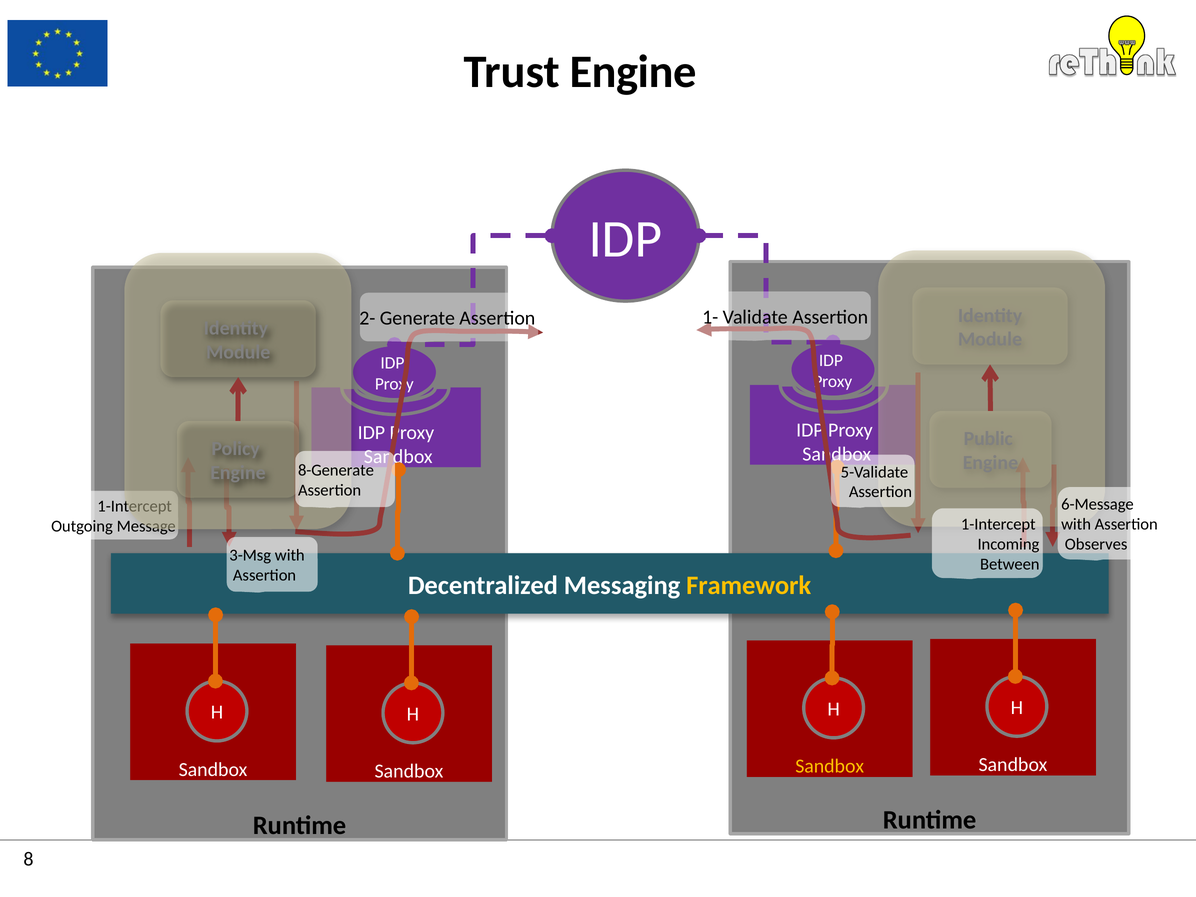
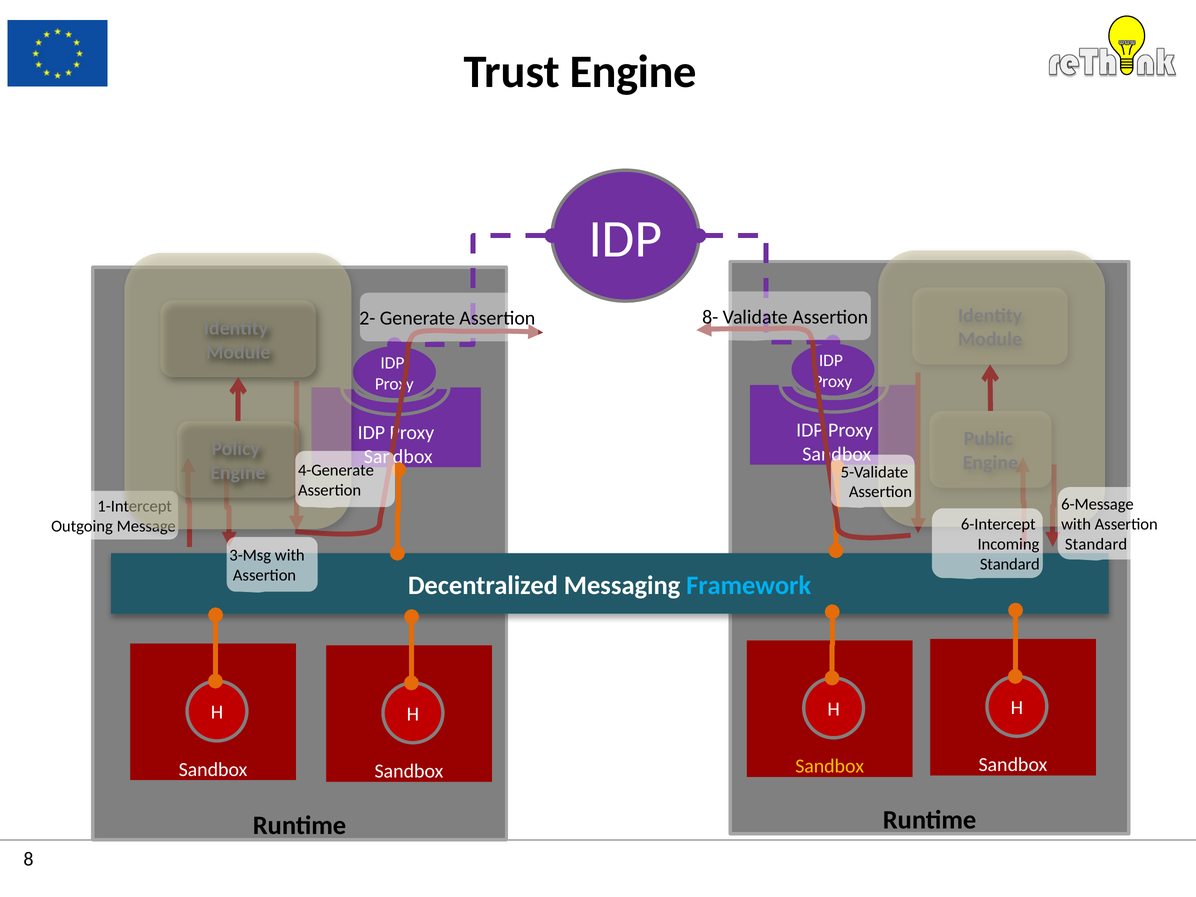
1-: 1- -> 8-
8-Generate: 8-Generate -> 4-Generate
1-Intercept at (998, 524): 1-Intercept -> 6-Intercept
Observes at (1096, 544): Observes -> Standard
Between at (1010, 564): Between -> Standard
Framework colour: yellow -> light blue
